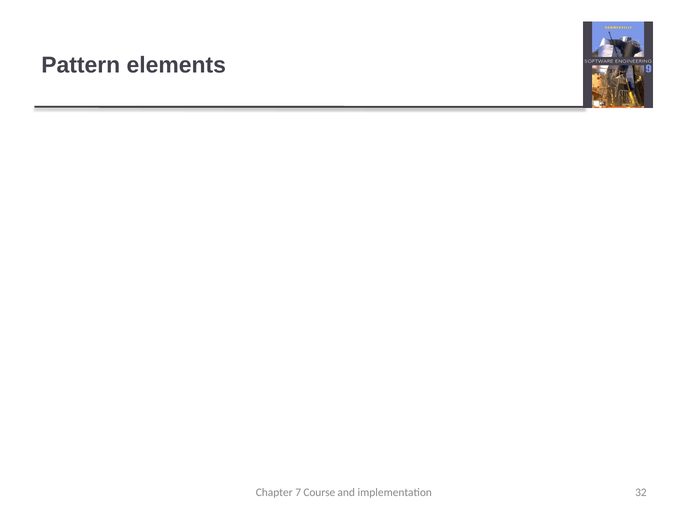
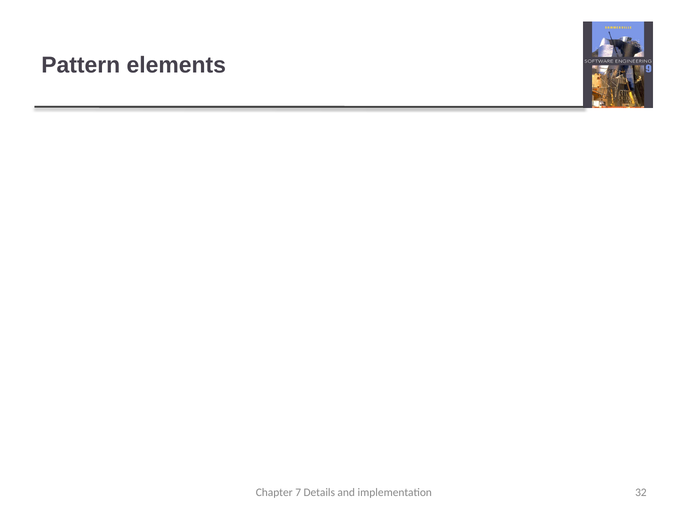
Course: Course -> Details
